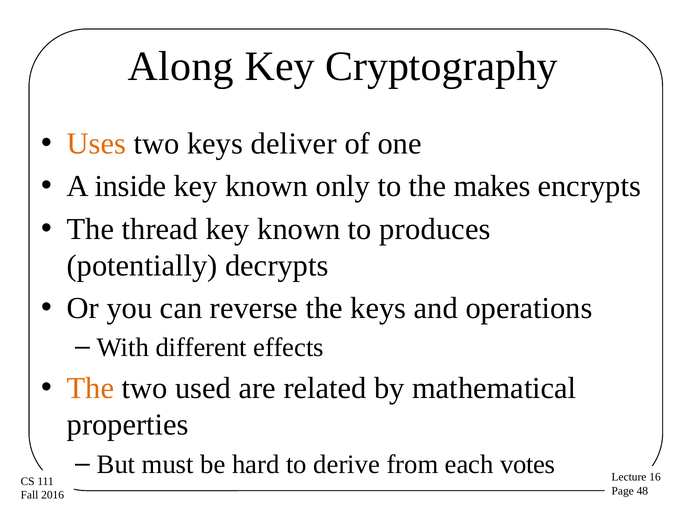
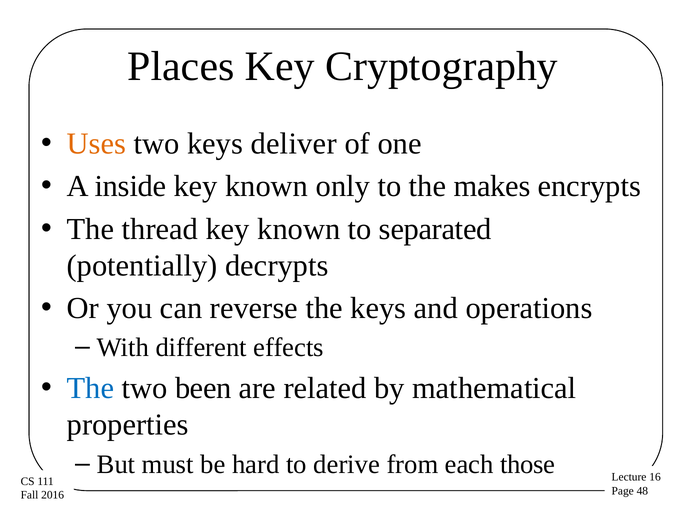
Along: Along -> Places
produces: produces -> separated
The at (91, 389) colour: orange -> blue
used: used -> been
votes: votes -> those
